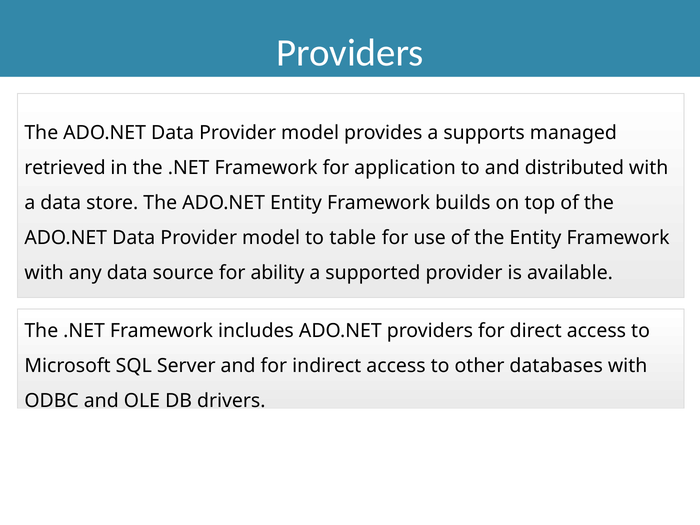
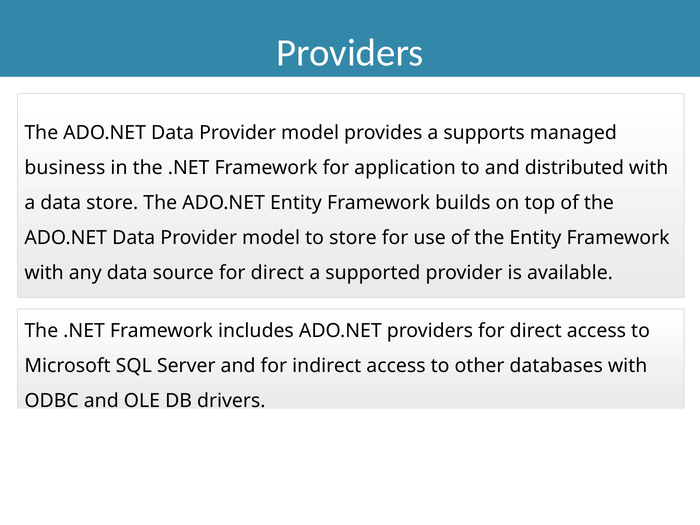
retrieved: retrieved -> business
to table: table -> store
source for ability: ability -> direct
